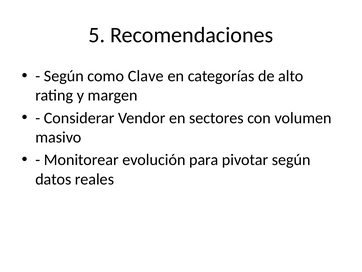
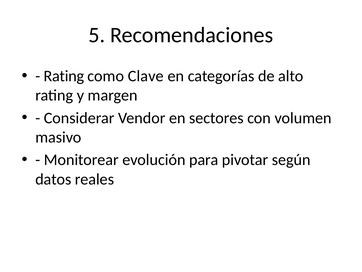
Según at (64, 76): Según -> Rating
